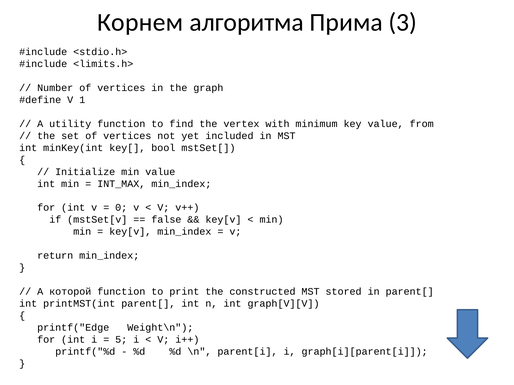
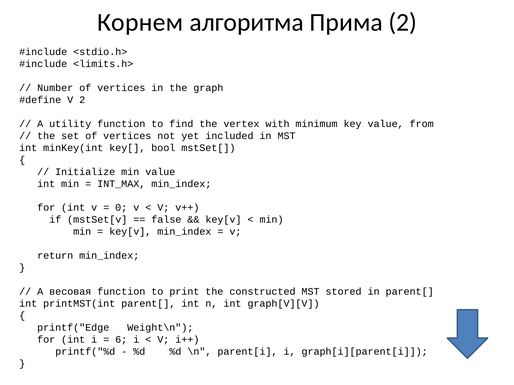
Прима 3: 3 -> 2
V 1: 1 -> 2
которой: которой -> весовая
5: 5 -> 6
